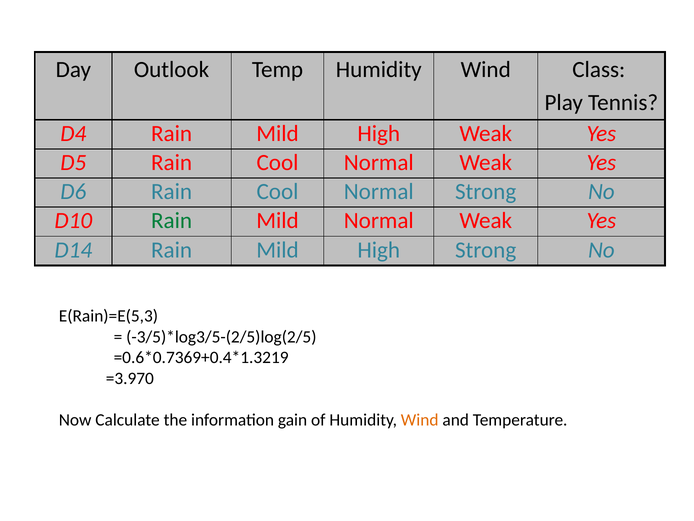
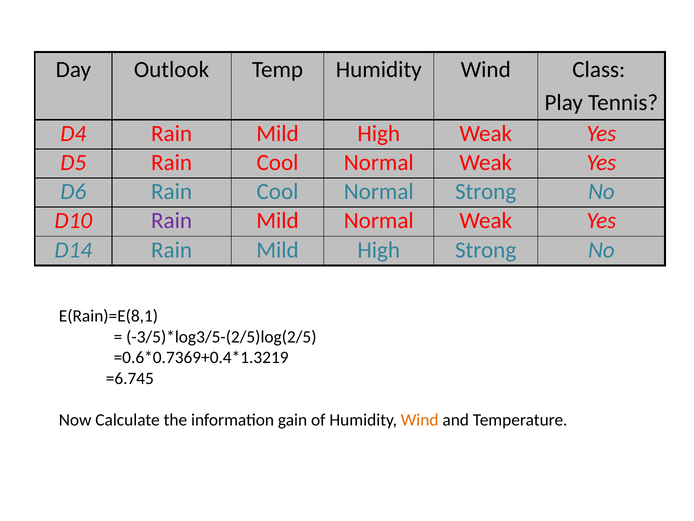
Rain at (172, 221) colour: green -> purple
E(Rain)=E(5,3: E(Rain)=E(5,3 -> E(Rain)=E(8,1
=3.970: =3.970 -> =6.745
